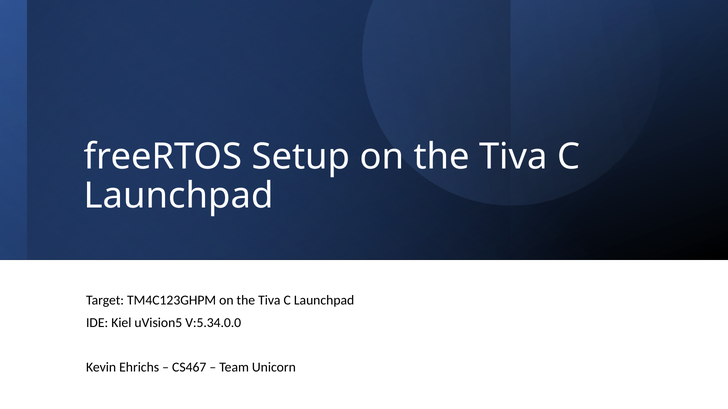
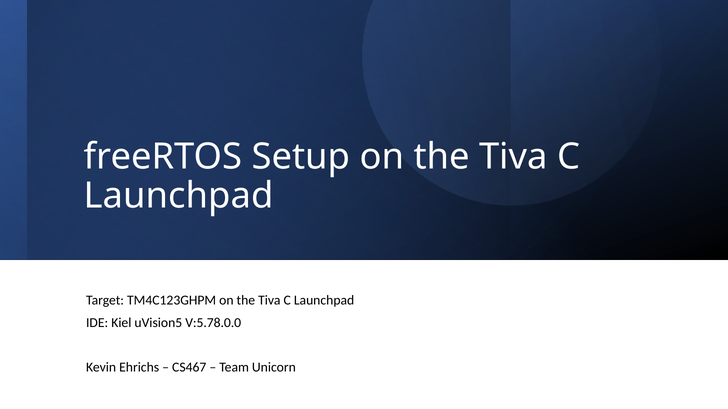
V:5.34.0.0: V:5.34.0.0 -> V:5.78.0.0
